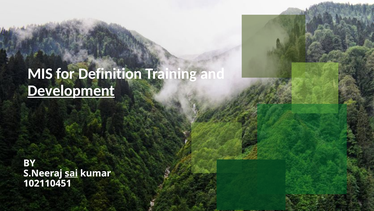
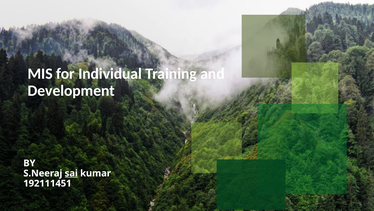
Definition: Definition -> Individual
Development underline: present -> none
102110451: 102110451 -> 192111451
